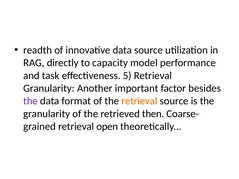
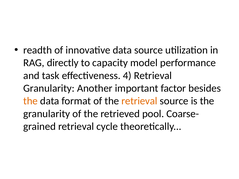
5: 5 -> 4
the at (31, 101) colour: purple -> orange
then: then -> pool
open: open -> cycle
